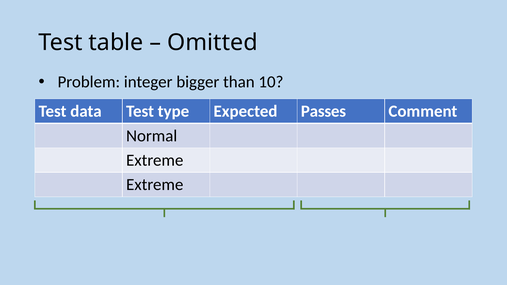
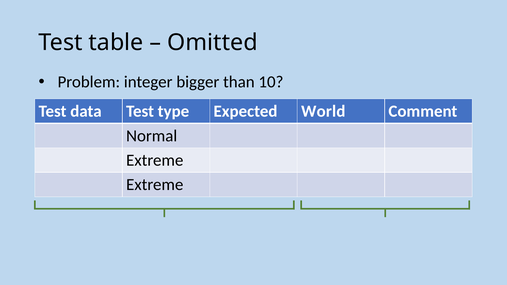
Passes: Passes -> World
